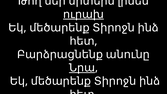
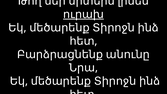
Նրա underline: present -> none
